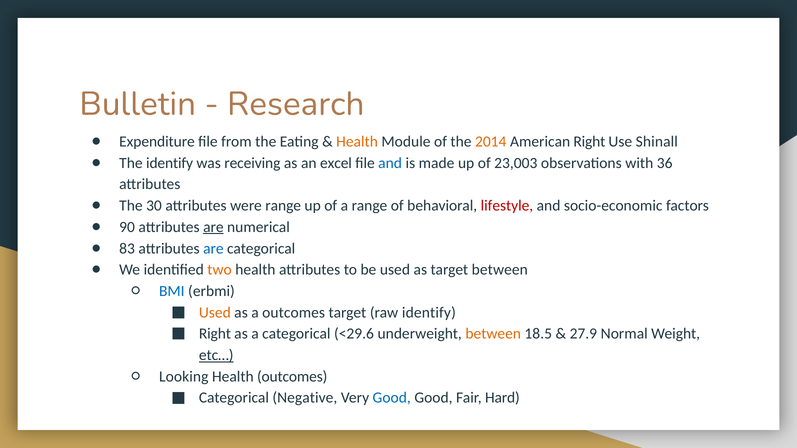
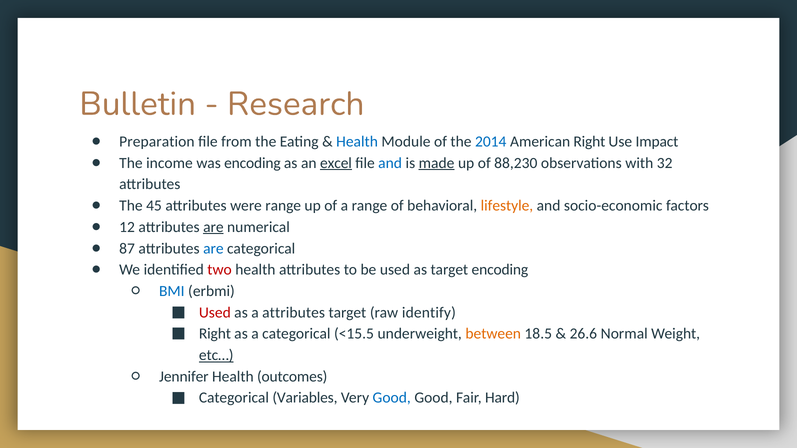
Expenditure: Expenditure -> Preparation
Health at (357, 142) colour: orange -> blue
2014 colour: orange -> blue
Shinall: Shinall -> Impact
The identify: identify -> income
was receiving: receiving -> encoding
excel underline: none -> present
made underline: none -> present
23,003: 23,003 -> 88,230
36: 36 -> 32
30: 30 -> 45
lifestyle colour: red -> orange
90: 90 -> 12
83: 83 -> 87
two colour: orange -> red
target between: between -> encoding
Used at (215, 313) colour: orange -> red
a outcomes: outcomes -> attributes
<29.6: <29.6 -> <15.5
27.9: 27.9 -> 26.6
Looking: Looking -> Jennifer
Negative: Negative -> Variables
